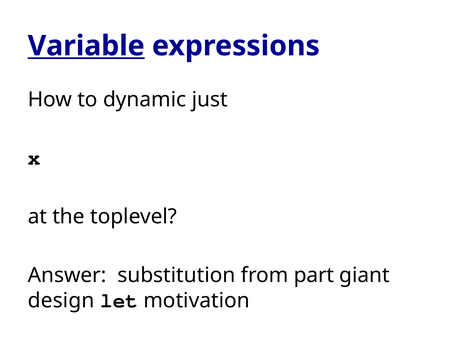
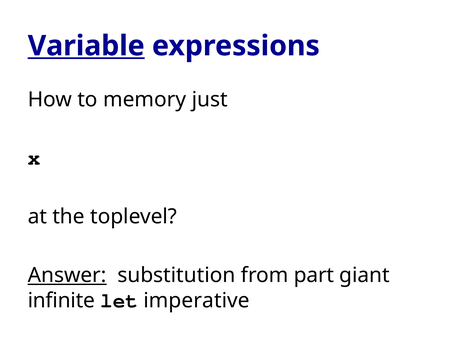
dynamic: dynamic -> memory
Answer underline: none -> present
design: design -> infinite
motivation: motivation -> imperative
